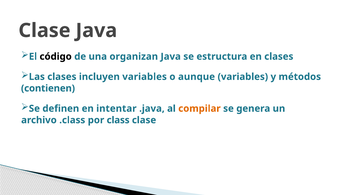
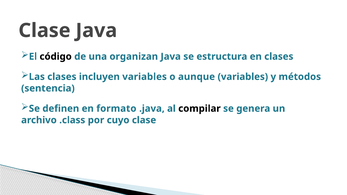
contienen: contienen -> sentencia
intentar: intentar -> formato
compilar colour: orange -> black
class: class -> cuyo
